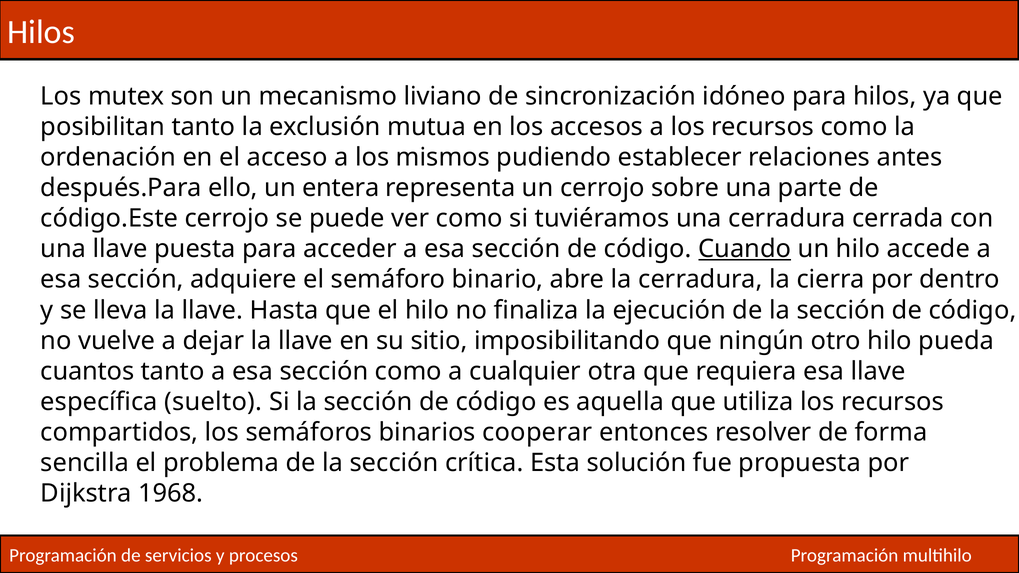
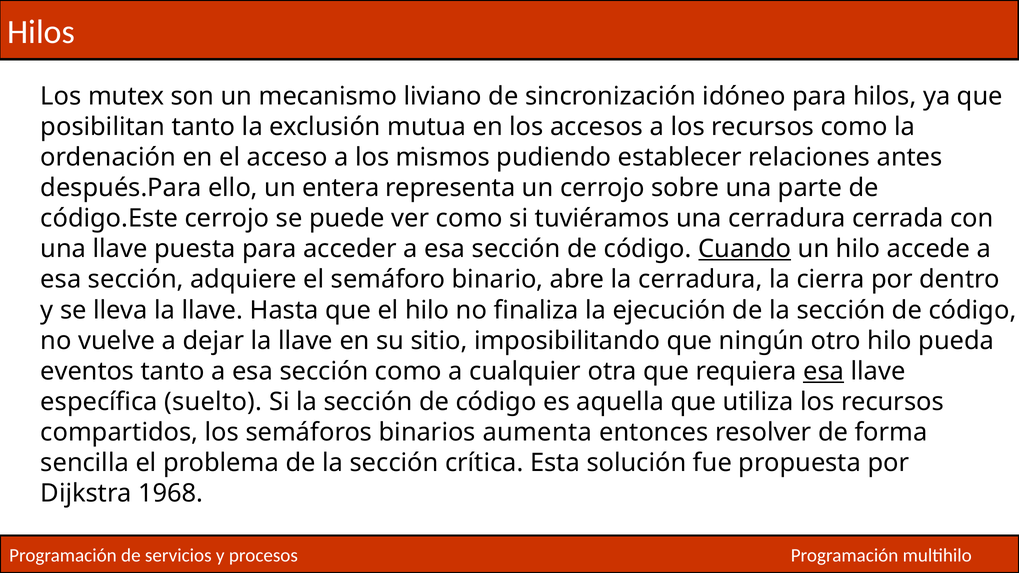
cuantos: cuantos -> eventos
esa at (824, 371) underline: none -> present
cooperar: cooperar -> aumenta
